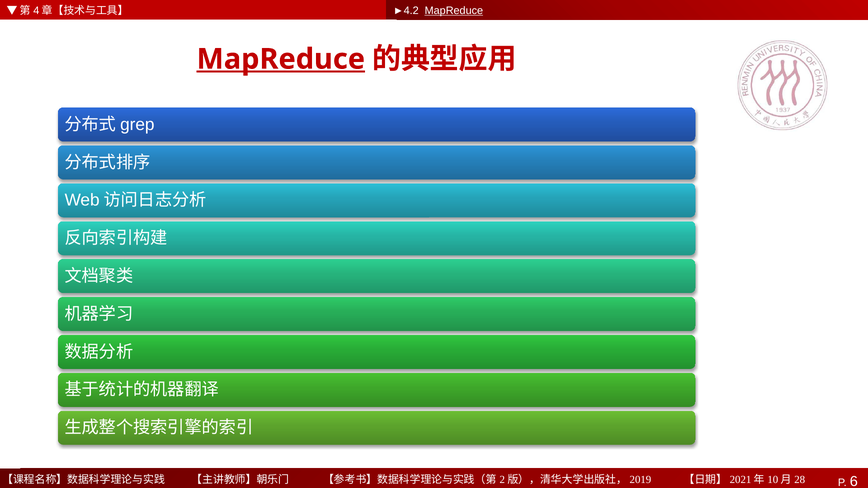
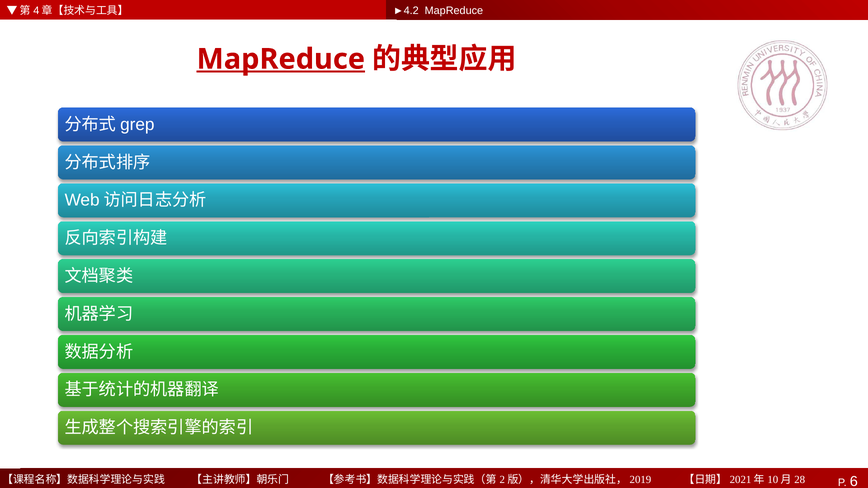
MapReduce at (454, 11) underline: present -> none
